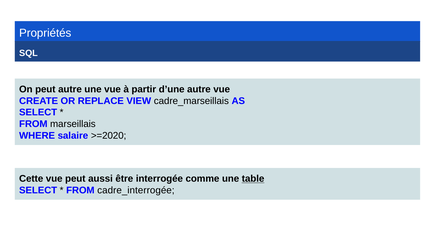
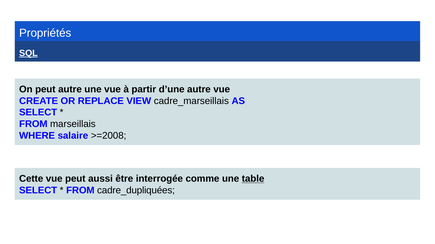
SQL underline: none -> present
>=2020: >=2020 -> >=2008
cadre_interrogée: cadre_interrogée -> cadre_dupliquées
